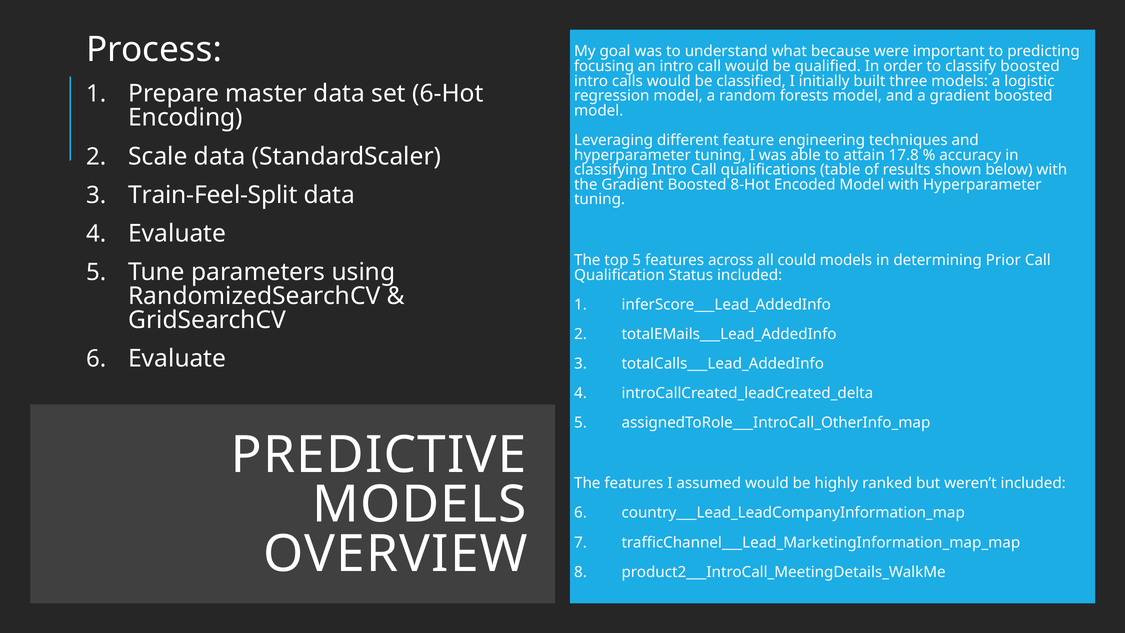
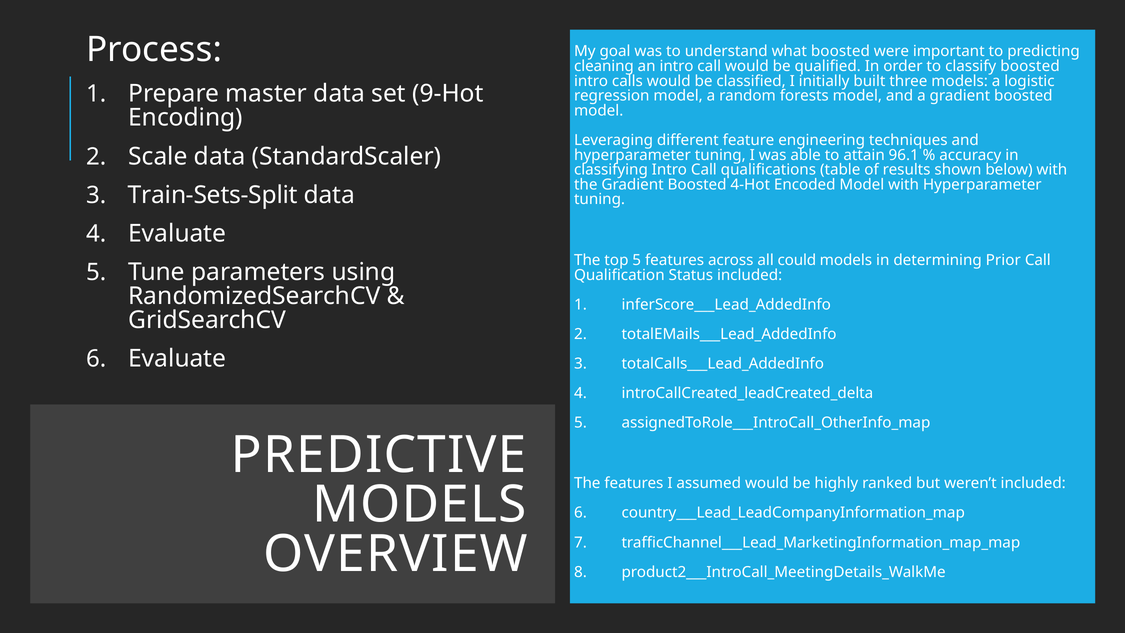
what because: because -> boosted
focusing: focusing -> cleaning
6-Hot: 6-Hot -> 9-Hot
17.8: 17.8 -> 96.1
8-Hot: 8-Hot -> 4-Hot
Train-Feel-Split: Train-Feel-Split -> Train-Sets-Split
